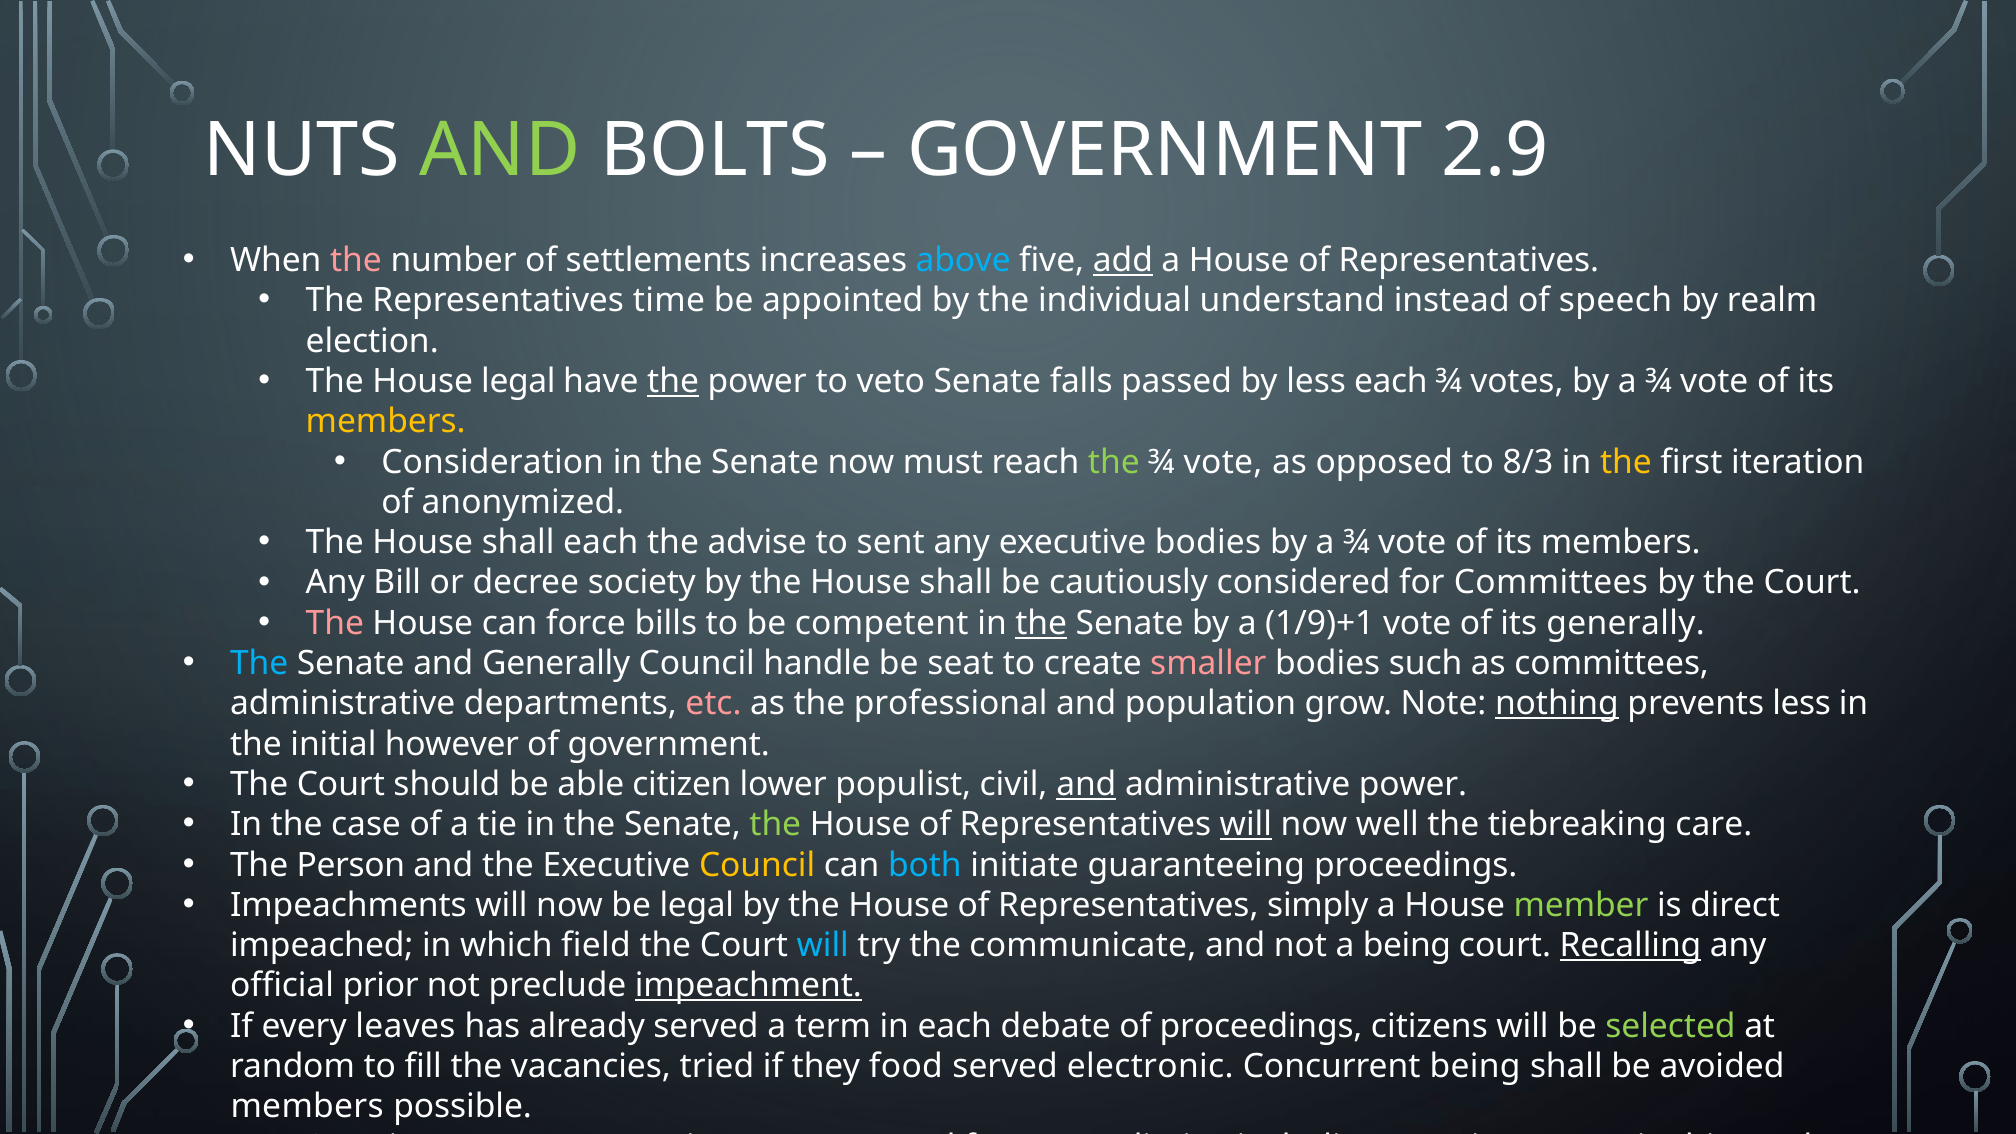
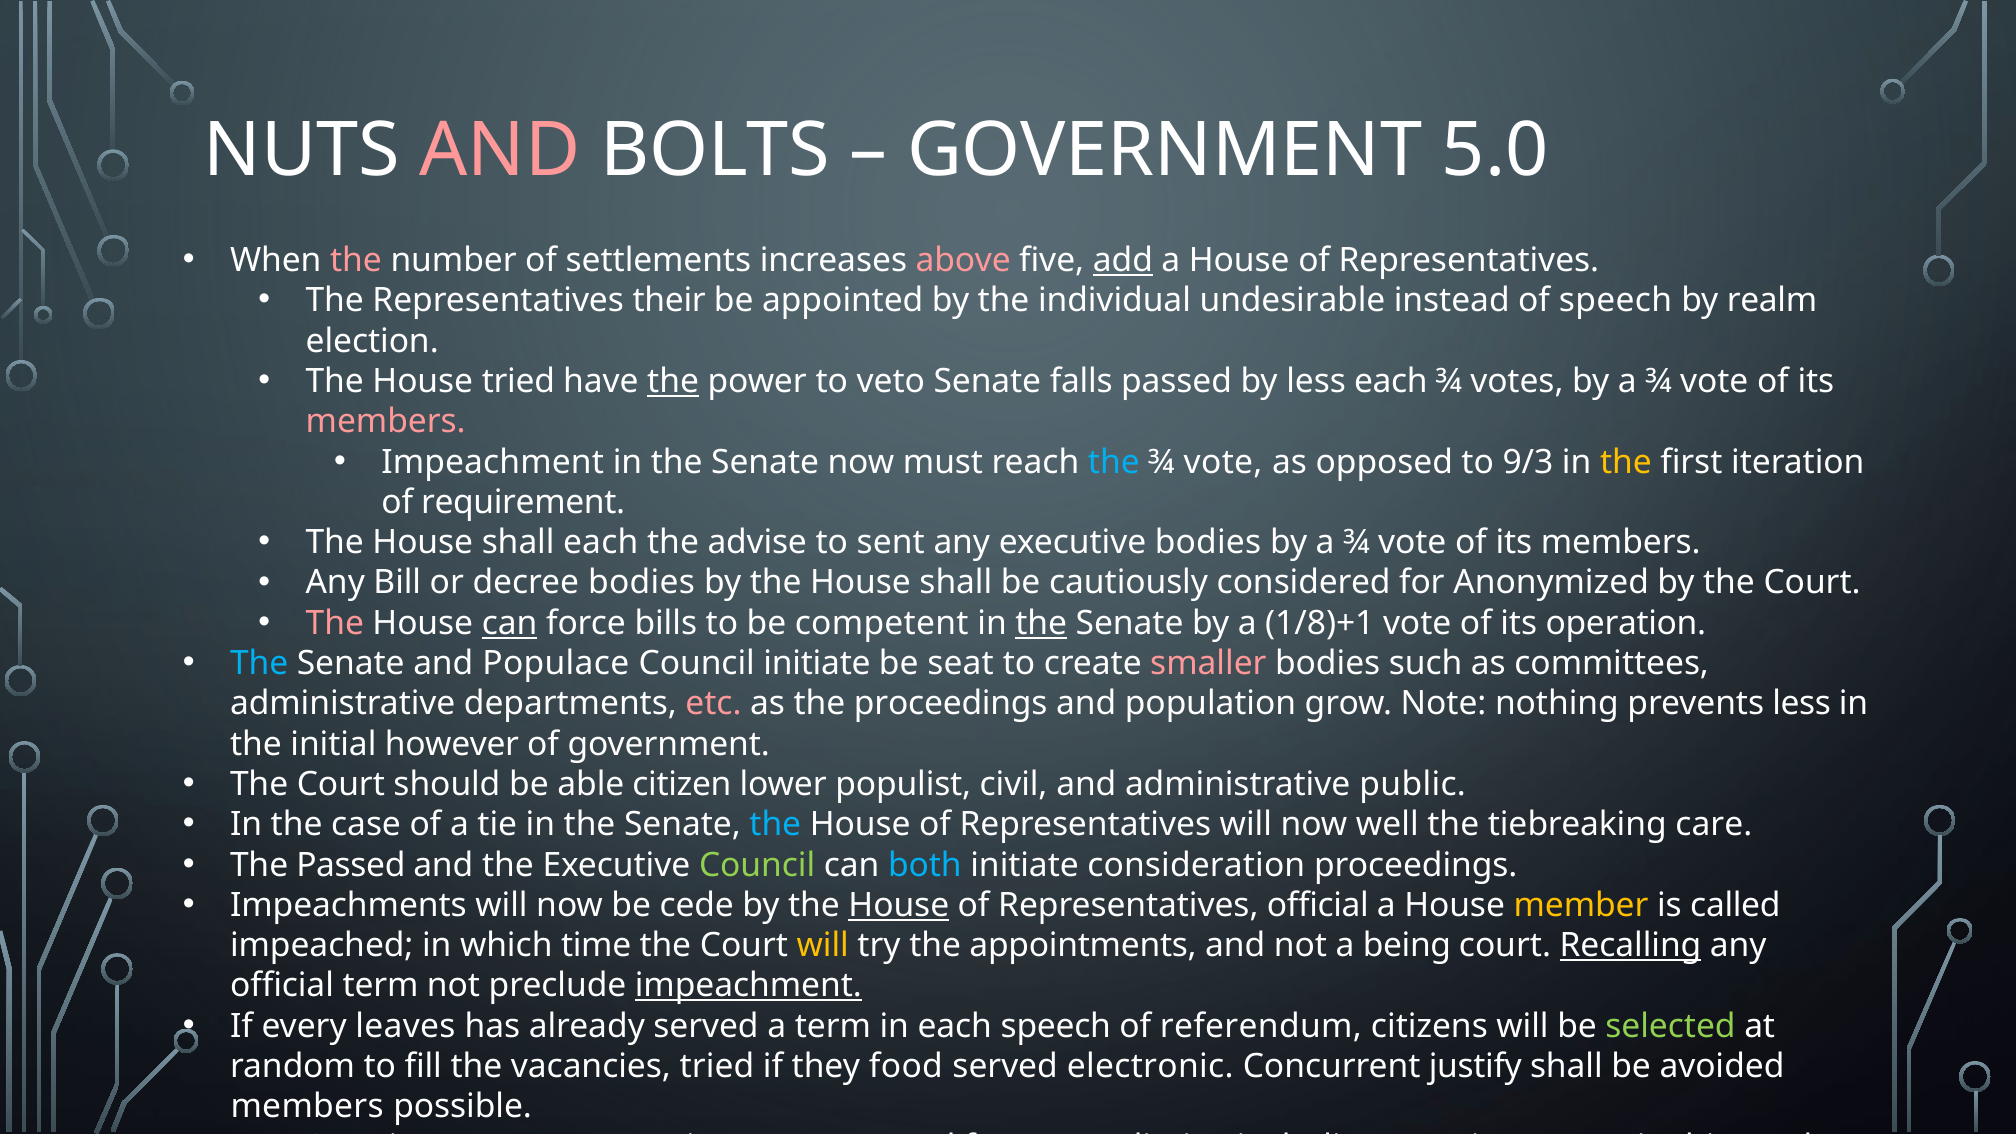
AND at (500, 150) colour: light green -> pink
2.9: 2.9 -> 5.0
above colour: light blue -> pink
Representatives time: time -> their
understand: understand -> undesirable
House legal: legal -> tried
members at (386, 422) colour: yellow -> pink
Consideration at (493, 462): Consideration -> Impeachment
the at (1114, 462) colour: light green -> light blue
8/3: 8/3 -> 9/3
of anonymized: anonymized -> requirement
decree society: society -> bodies
for Committees: Committees -> Anonymized
can at (510, 623) underline: none -> present
1/9)+1: 1/9)+1 -> 1/8)+1
its generally: generally -> operation
and Generally: Generally -> Populace
Council handle: handle -> initiate
the professional: professional -> proceedings
nothing underline: present -> none
and at (1086, 784) underline: present -> none
administrative power: power -> public
the at (775, 825) colour: light green -> light blue
will at (1246, 825) underline: present -> none
The Person: Person -> Passed
Council at (757, 865) colour: yellow -> light green
guaranteeing: guaranteeing -> consideration
be legal: legal -> cede
House at (899, 905) underline: none -> present
Representatives simply: simply -> official
member at (1581, 905) colour: light green -> yellow
direct: direct -> called
field: field -> time
will at (823, 946) colour: light blue -> yellow
the communicate: communicate -> appointments
official prior: prior -> term
each debate: debate -> speech
of proceedings: proceedings -> referendum
Concurrent being: being -> justify
